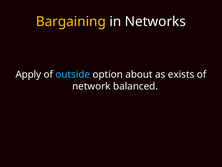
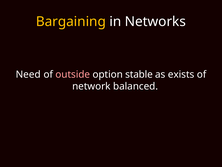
Apply: Apply -> Need
outside colour: light blue -> pink
about: about -> stable
